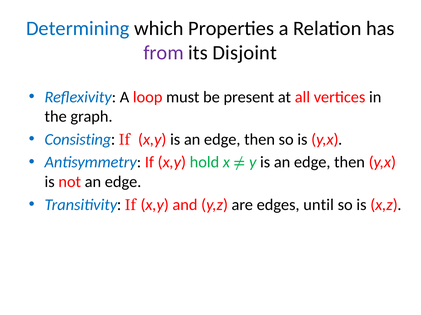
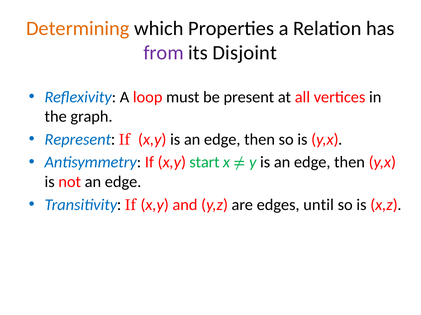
Determining colour: blue -> orange
Consisting: Consisting -> Represent
hold: hold -> start
